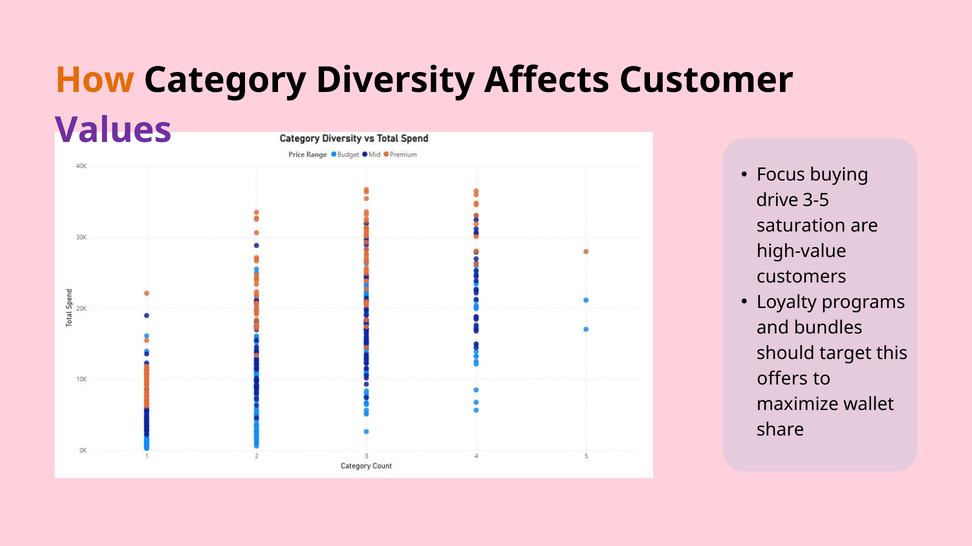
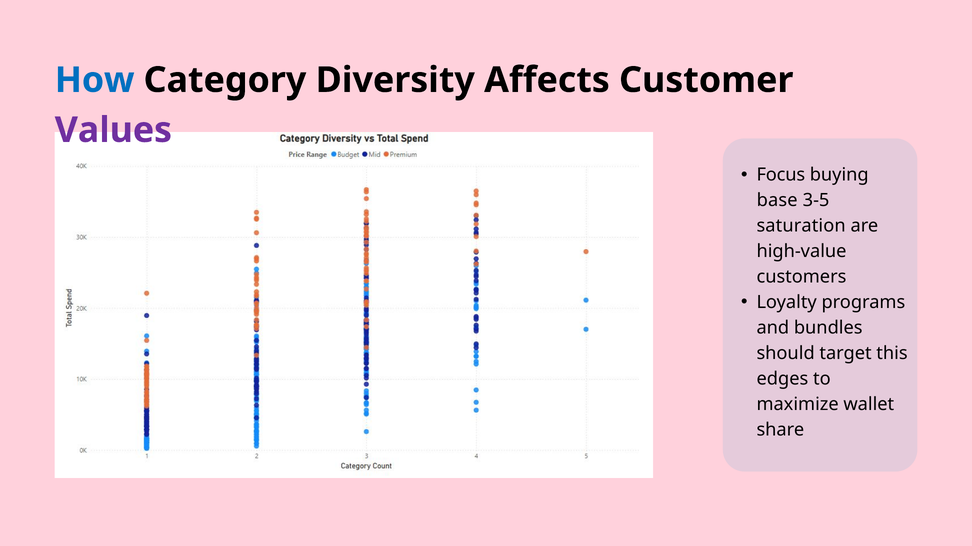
How colour: orange -> blue
drive: drive -> base
offers: offers -> edges
